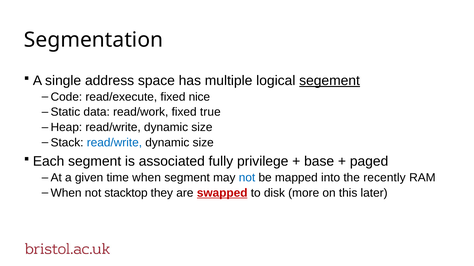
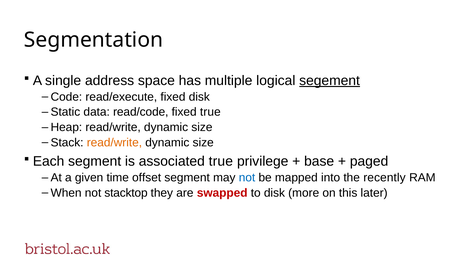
fixed nice: nice -> disk
read/work: read/work -> read/code
read/write at (114, 143) colour: blue -> orange
associated fully: fully -> true
time when: when -> offset
swapped underline: present -> none
